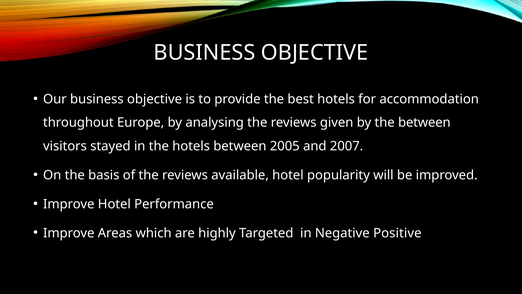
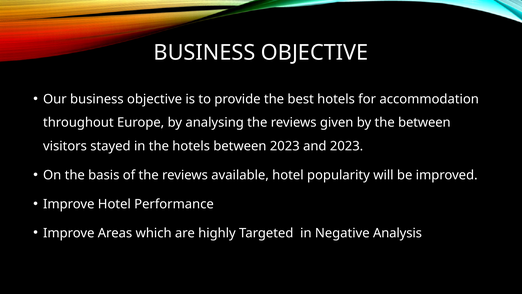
between 2005: 2005 -> 2023
and 2007: 2007 -> 2023
Positive: Positive -> Analysis
